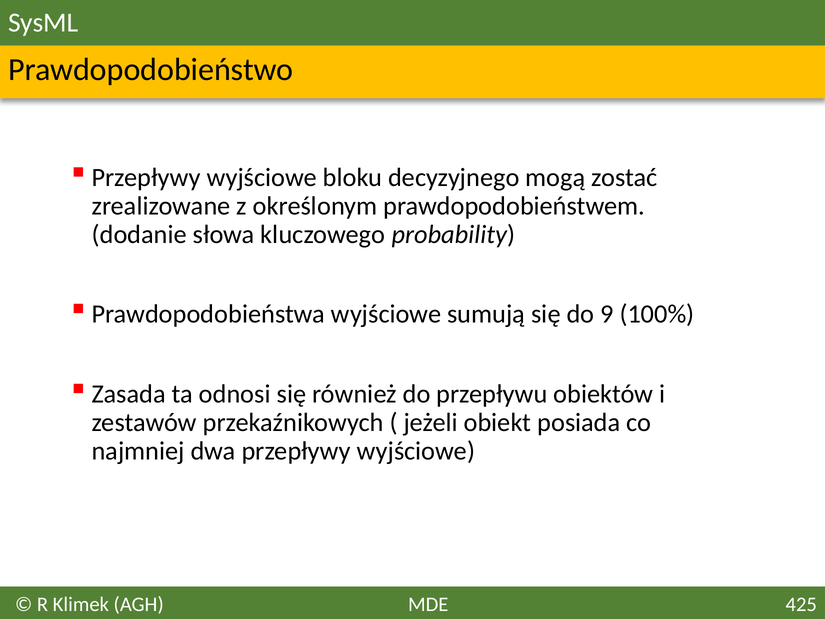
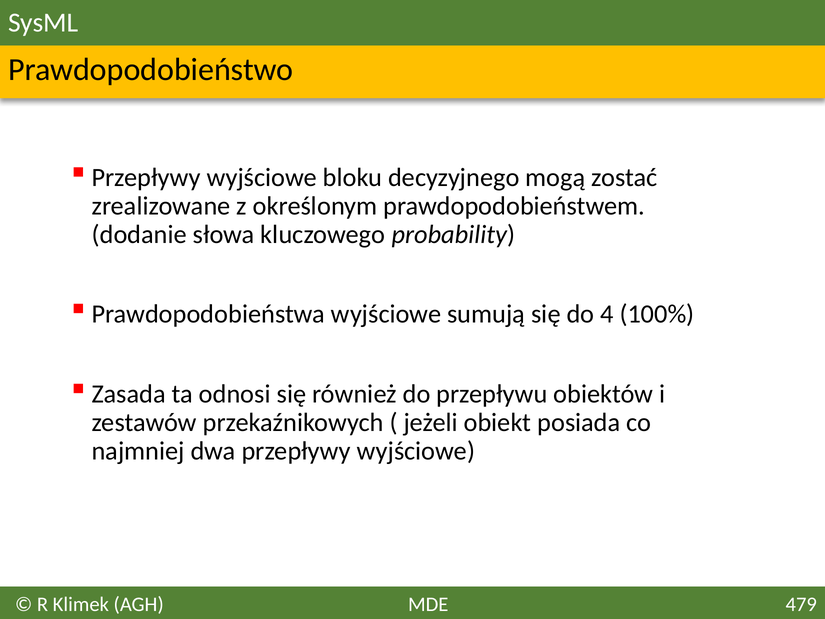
9: 9 -> 4
425: 425 -> 479
